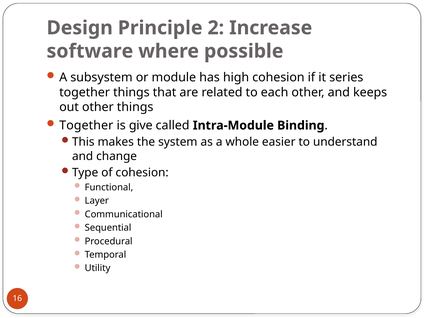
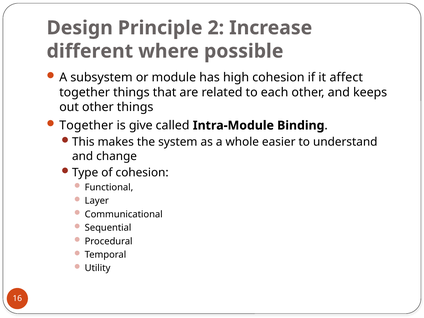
software: software -> different
series: series -> affect
